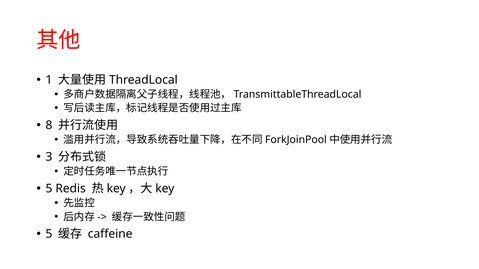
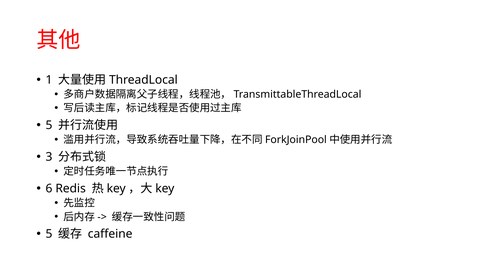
8 at (49, 125): 8 -> 5
5 at (49, 189): 5 -> 6
